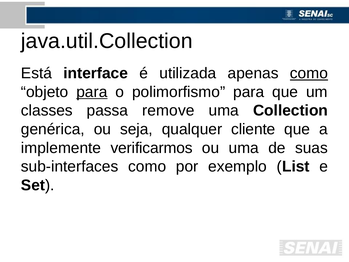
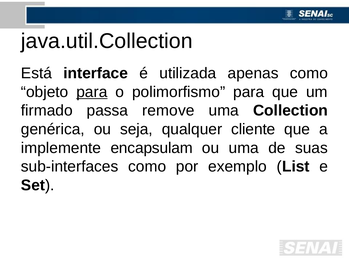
como at (309, 73) underline: present -> none
classes: classes -> firmado
verificarmos: verificarmos -> encapsulam
